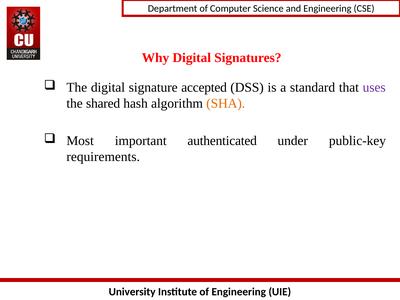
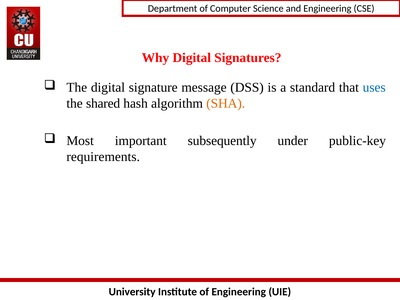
accepted: accepted -> message
uses colour: purple -> blue
authenticated: authenticated -> subsequently
